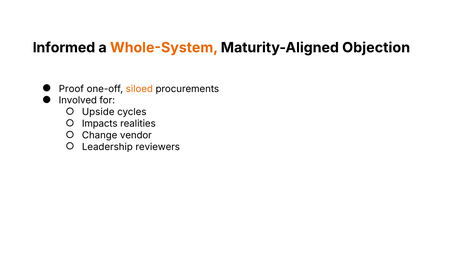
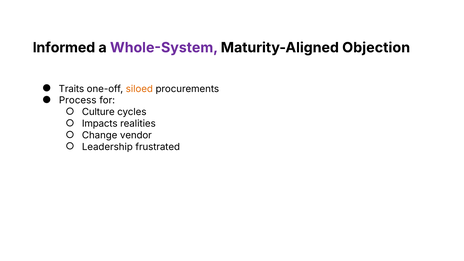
Whole-System colour: orange -> purple
Proof: Proof -> Traits
Involved: Involved -> Process
Upside: Upside -> Culture
reviewers: reviewers -> frustrated
